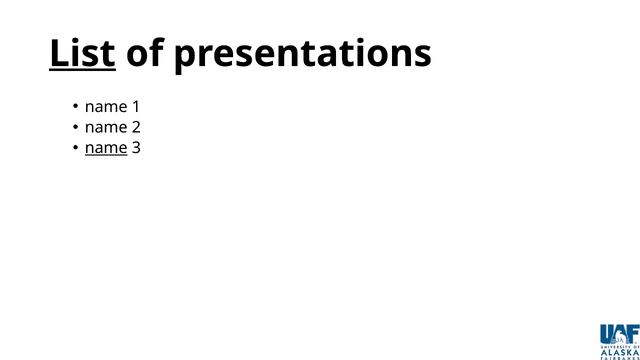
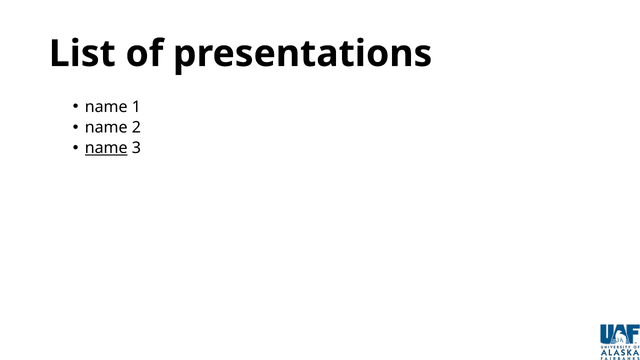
List underline: present -> none
